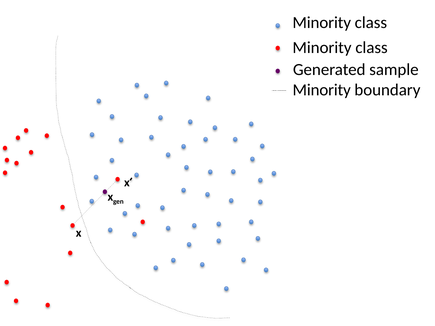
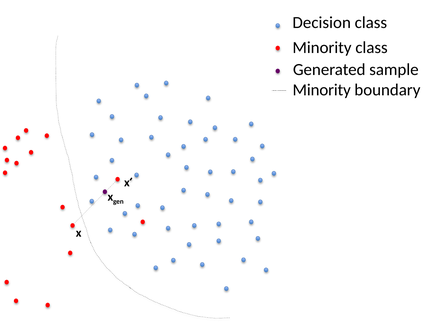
Minority at (322, 23): Minority -> Decision
